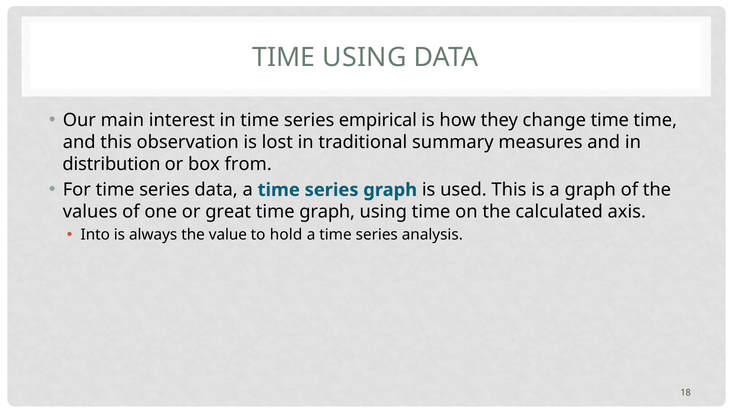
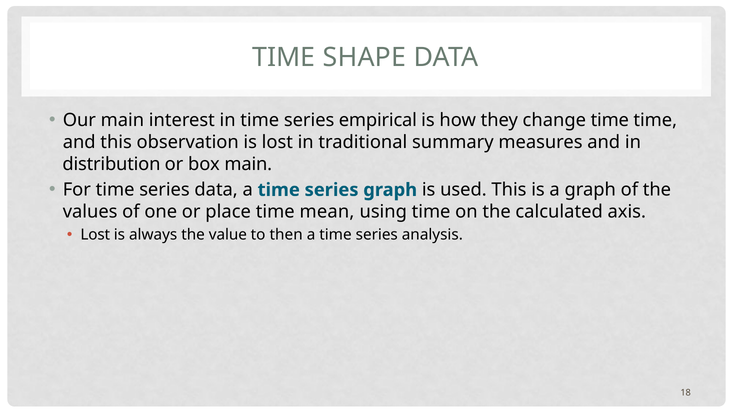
TIME USING: USING -> SHAPE
box from: from -> main
great: great -> place
time graph: graph -> mean
Into at (95, 235): Into -> Lost
hold: hold -> then
